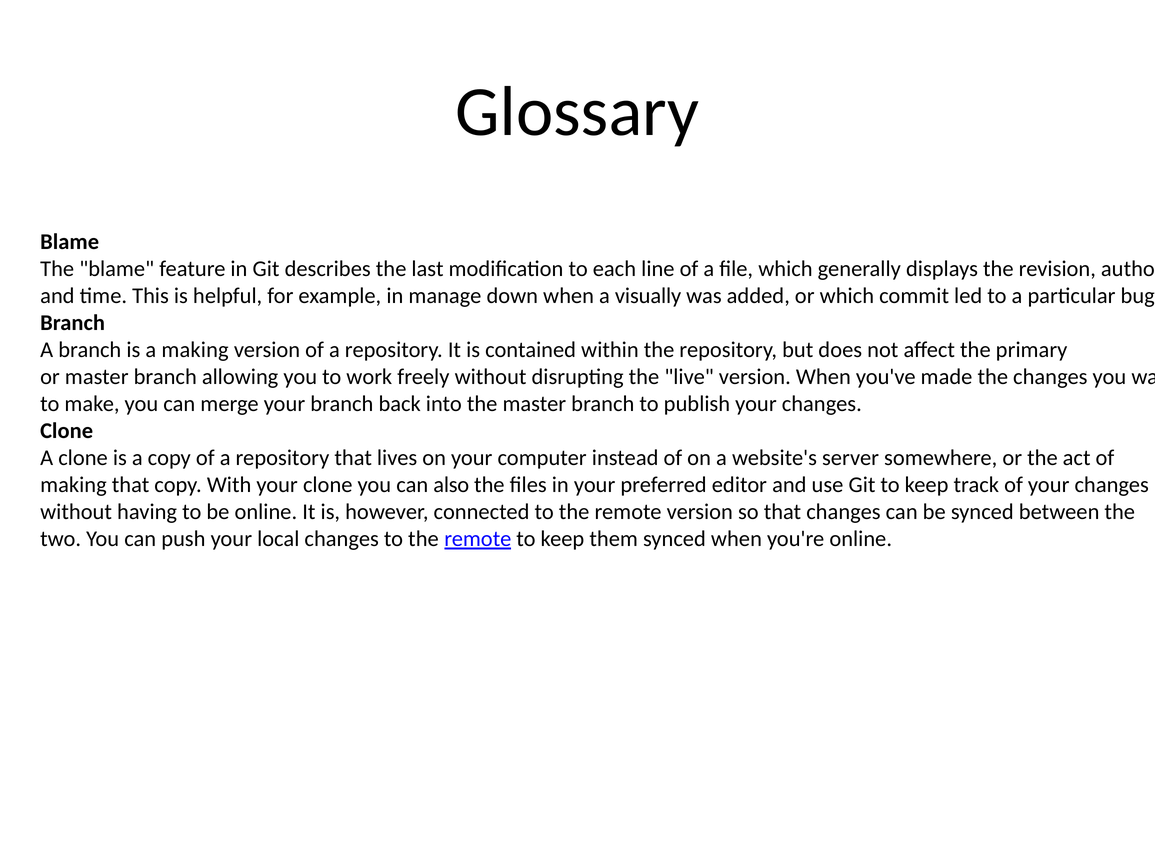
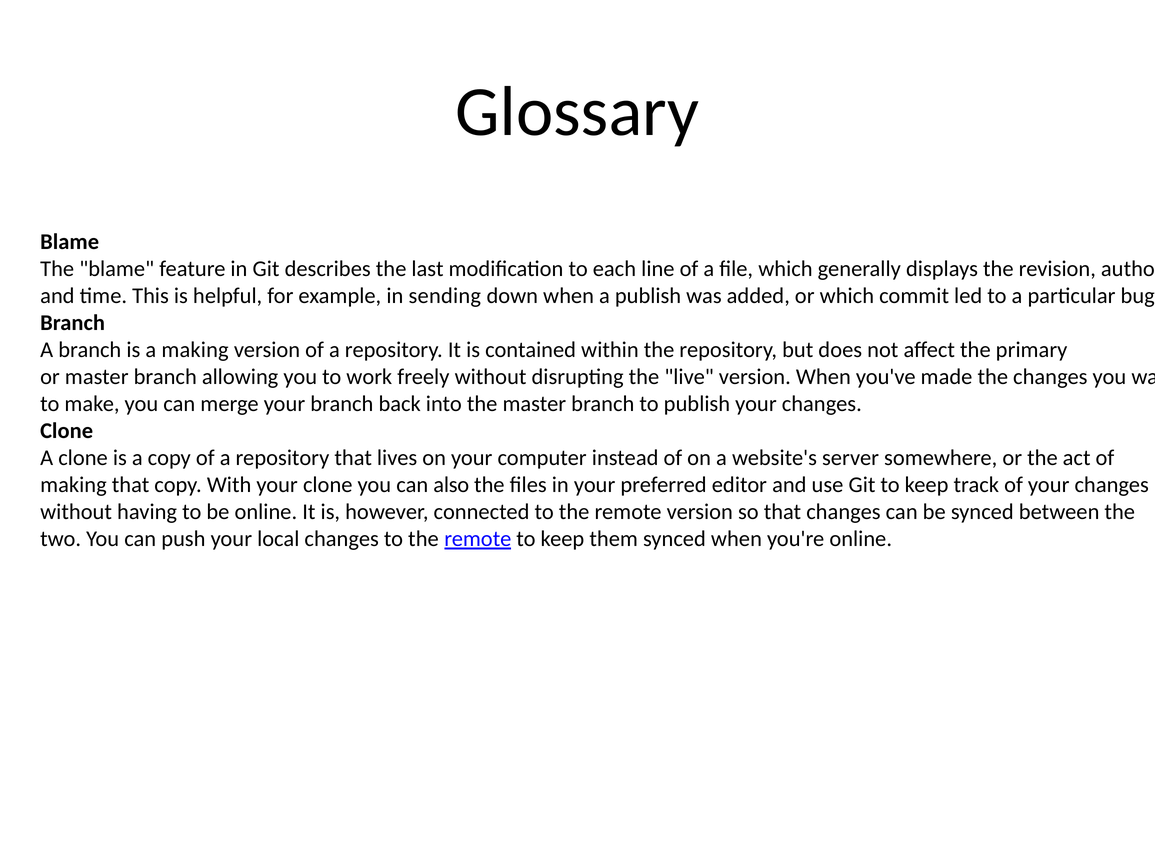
manage: manage -> sending
a visually: visually -> publish
